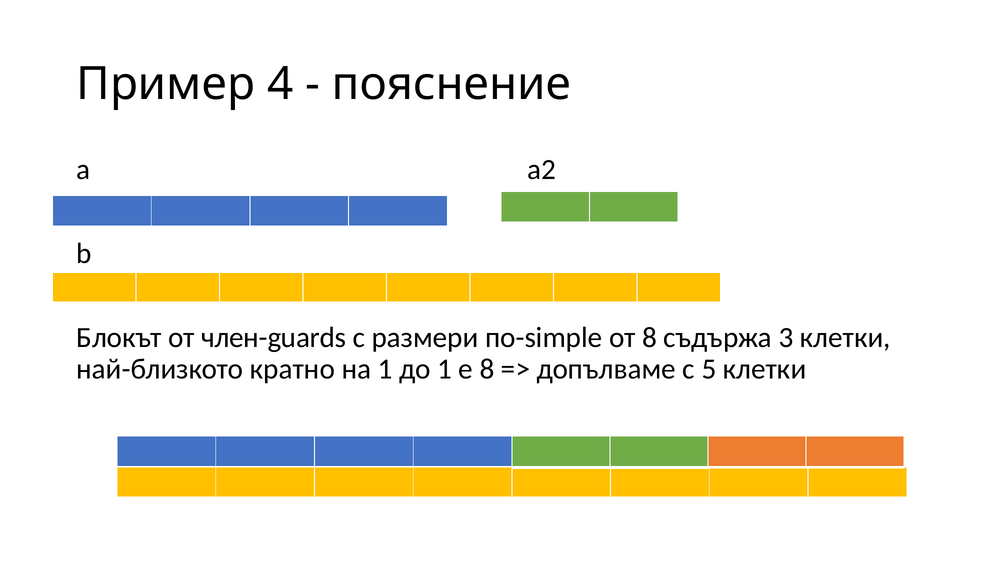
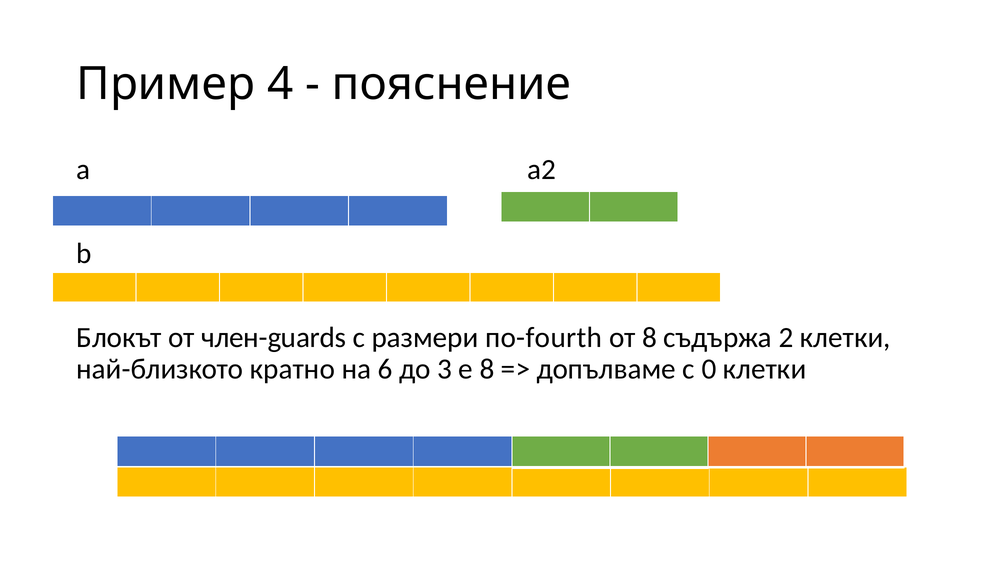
по-simple: по-simple -> по-fourth
3: 3 -> 2
на 1: 1 -> 6
до 1: 1 -> 3
5: 5 -> 0
